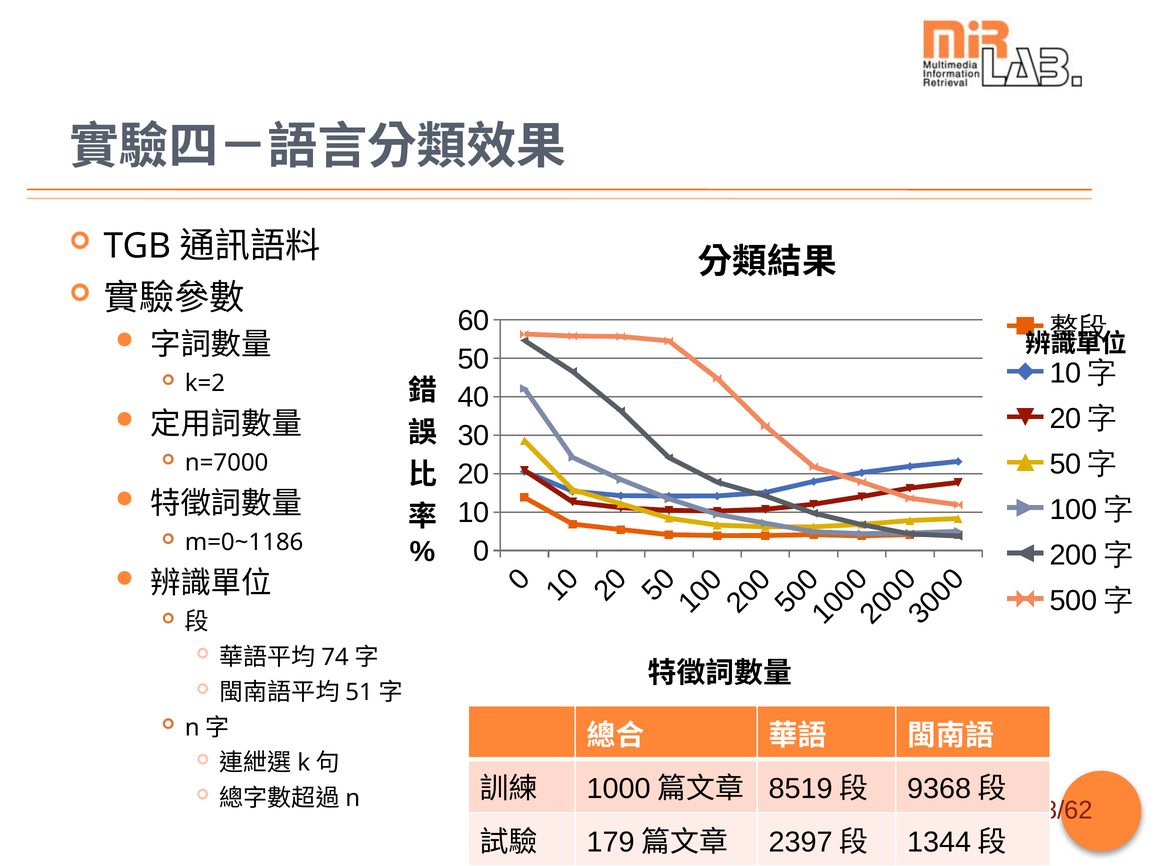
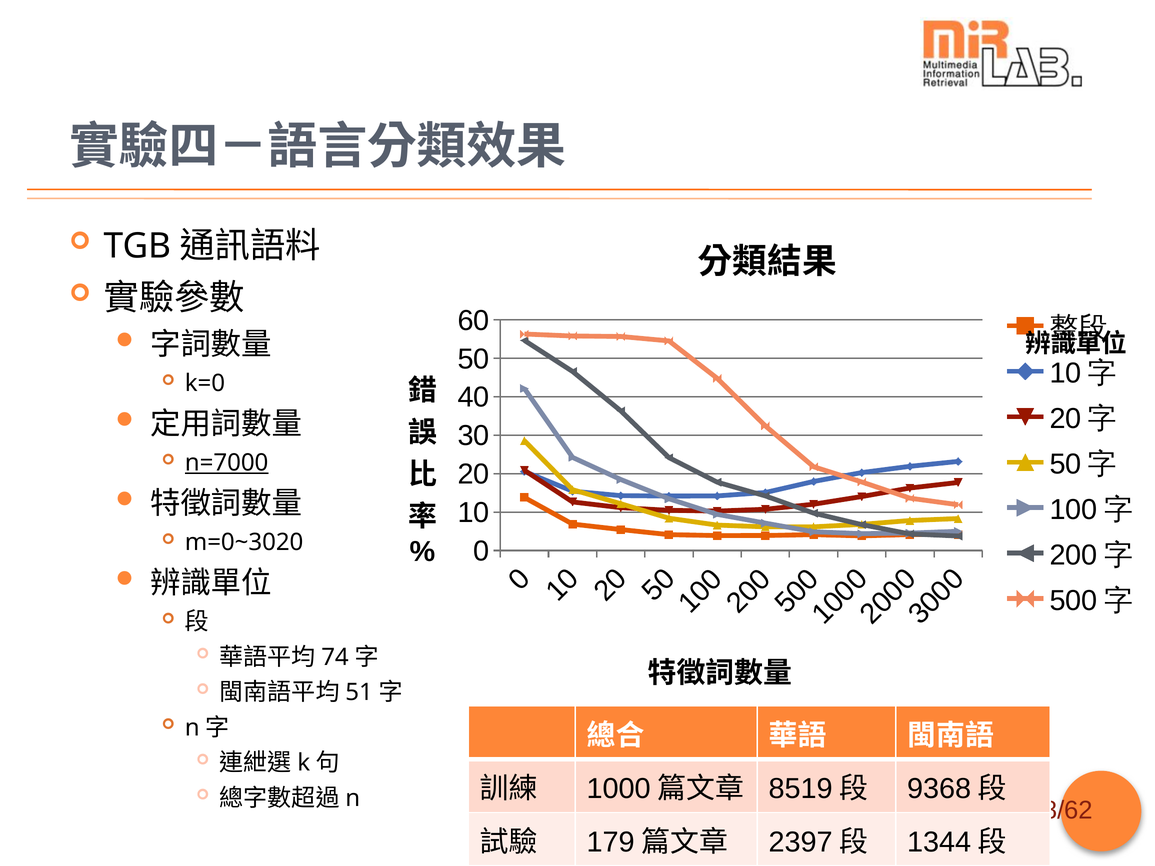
k=2: k=2 -> k=0
n=7000 underline: none -> present
m=0~1186: m=0~1186 -> m=0~3020
